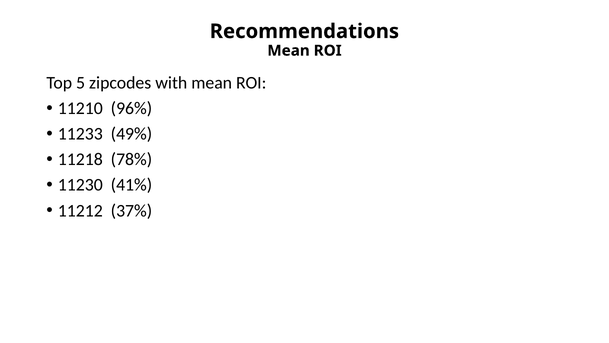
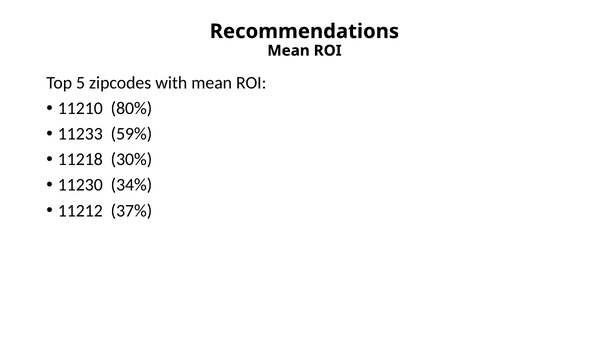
96%: 96% -> 80%
49%: 49% -> 59%
78%: 78% -> 30%
41%: 41% -> 34%
